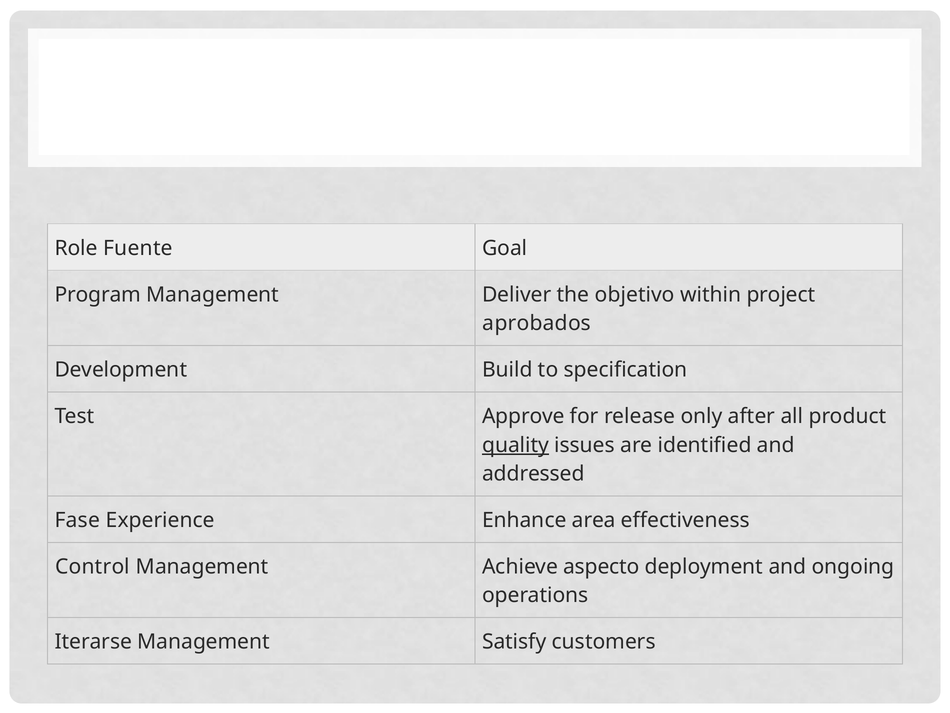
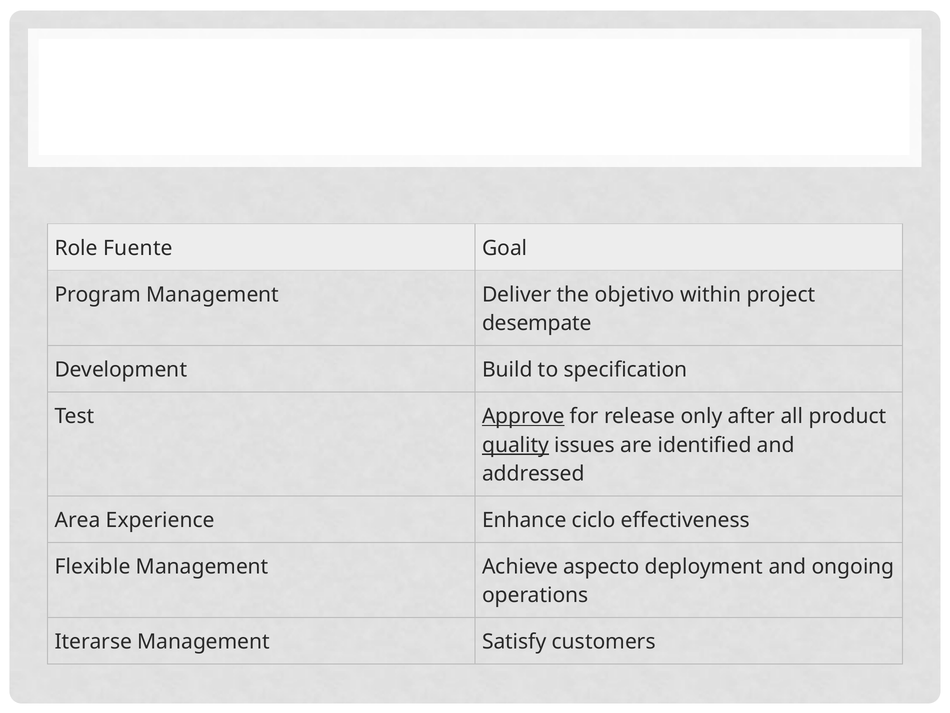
aprobados: aprobados -> desempate
Approve underline: none -> present
Fase: Fase -> Area
area: area -> ciclo
Control: Control -> Flexible
